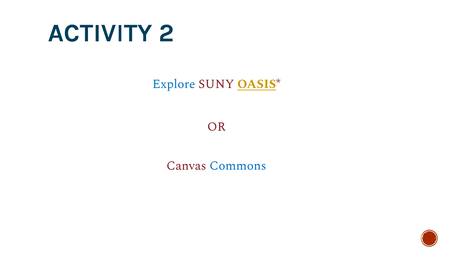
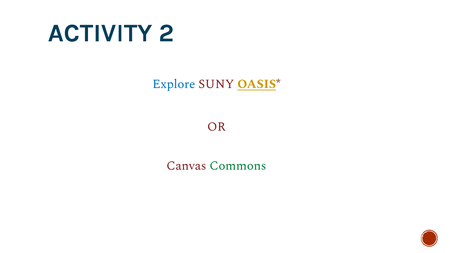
Commons colour: blue -> green
